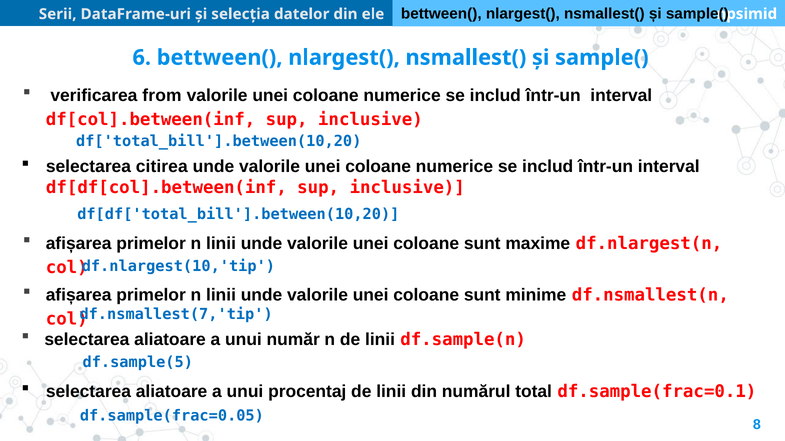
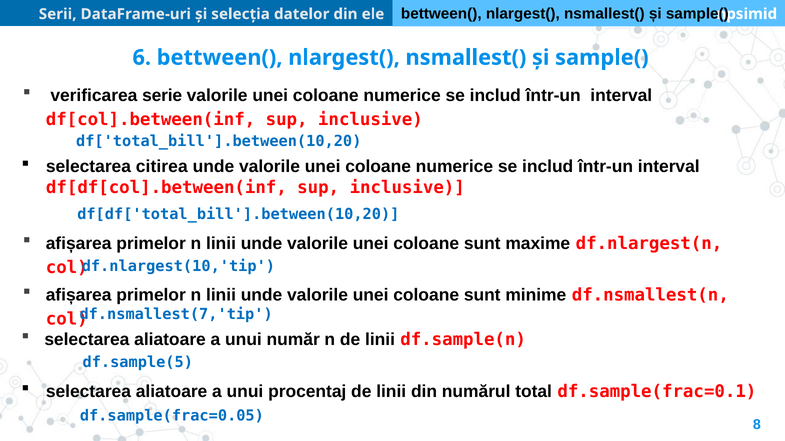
from: from -> serie
